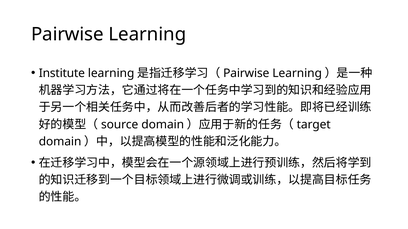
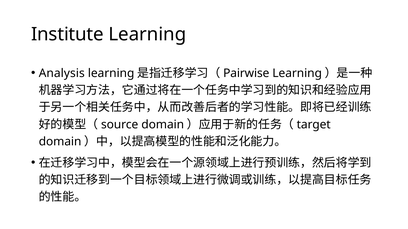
Pairwise at (67, 34): Pairwise -> Institute
Institute: Institute -> Analysis
